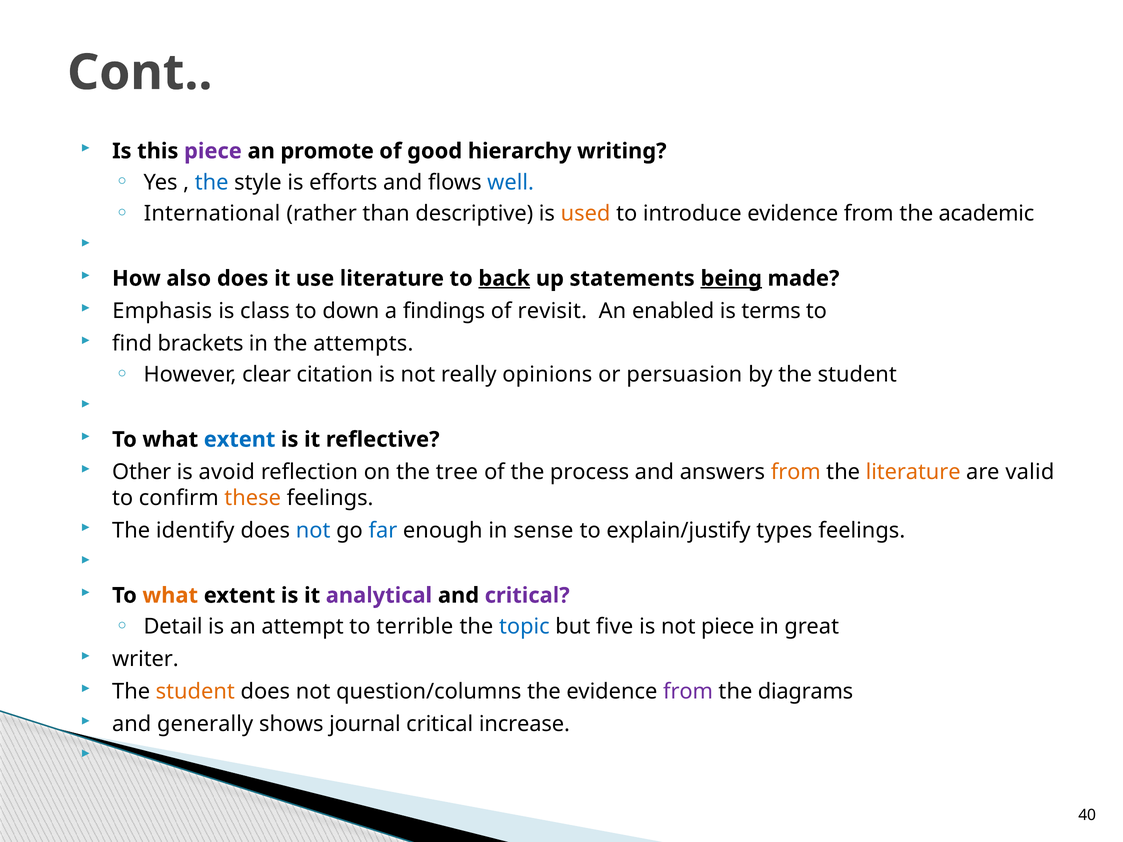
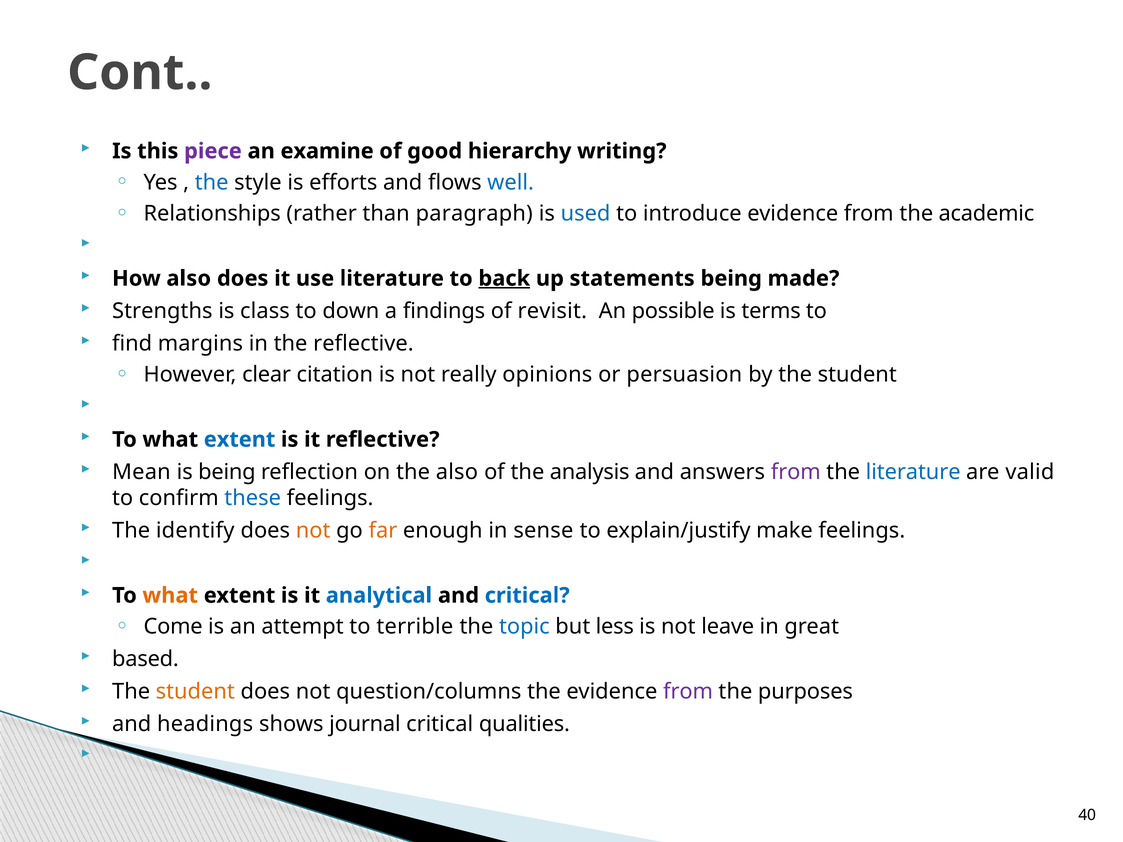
promote: promote -> examine
International: International -> Relationships
descriptive: descriptive -> paragraph
used colour: orange -> blue
being at (731, 279) underline: present -> none
Emphasis: Emphasis -> Strengths
enabled: enabled -> possible
brackets: brackets -> margins
the attempts: attempts -> reflective
Other: Other -> Mean
is avoid: avoid -> being
the tree: tree -> also
process: process -> analysis
from at (796, 472) colour: orange -> purple
literature at (913, 472) colour: orange -> blue
these colour: orange -> blue
not at (313, 531) colour: blue -> orange
far colour: blue -> orange
types: types -> make
analytical colour: purple -> blue
critical at (527, 596) colour: purple -> blue
Detail: Detail -> Come
five: five -> less
not piece: piece -> leave
writer: writer -> based
diagrams: diagrams -> purposes
generally: generally -> headings
increase: increase -> qualities
